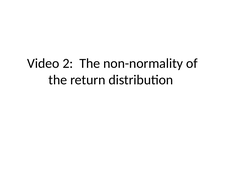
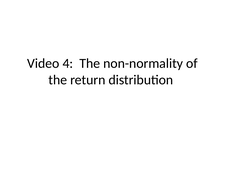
2: 2 -> 4
